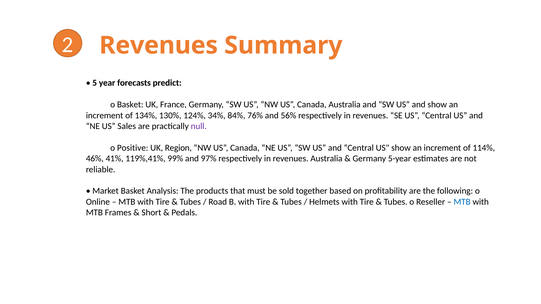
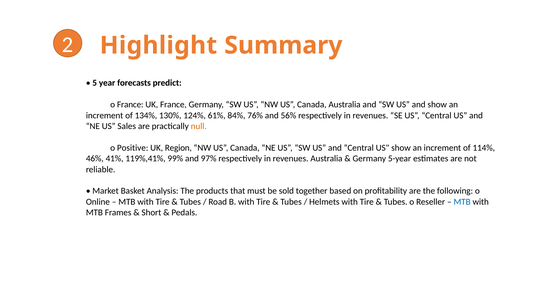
Revenues at (159, 45): Revenues -> Highlight
o Basket: Basket -> France
34%: 34% -> 61%
null colour: purple -> orange
